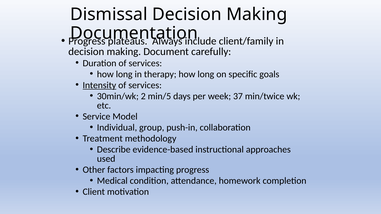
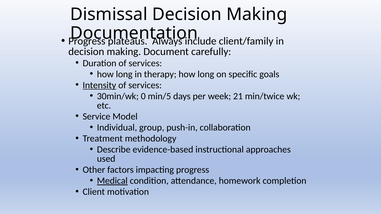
2: 2 -> 0
37: 37 -> 21
Medical underline: none -> present
